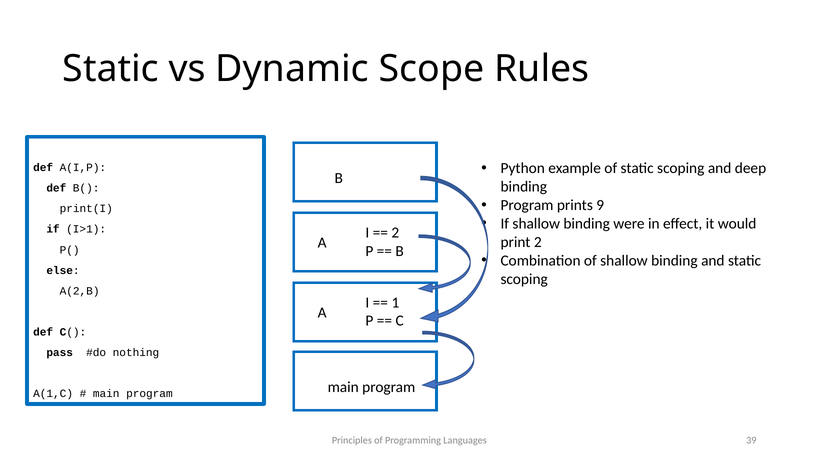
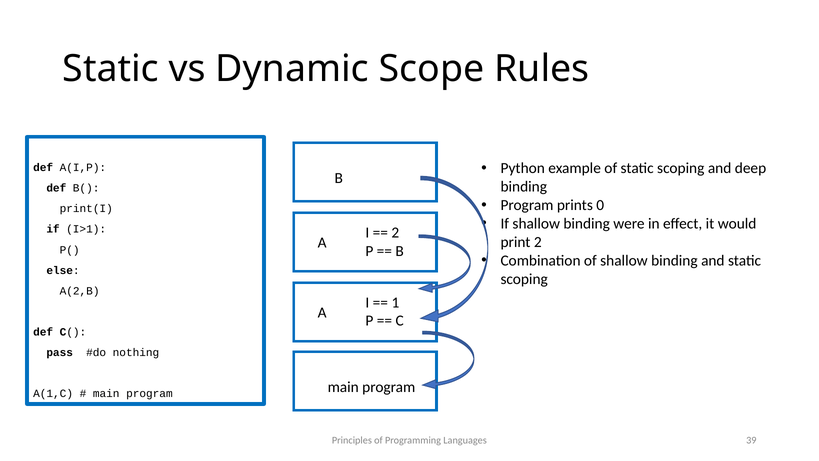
9: 9 -> 0
